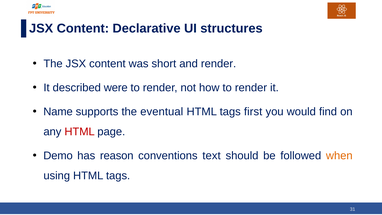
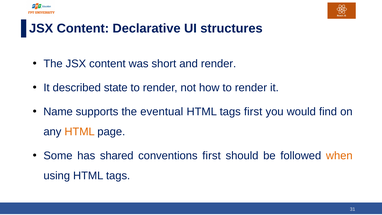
were: were -> state
HTML at (80, 132) colour: red -> orange
Demo: Demo -> Some
reason: reason -> shared
conventions text: text -> first
